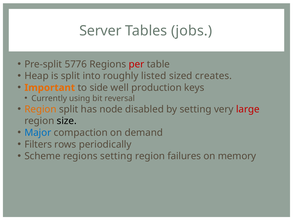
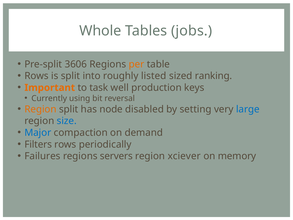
Server: Server -> Whole
5776: 5776 -> 3606
per colour: red -> orange
Heap at (37, 76): Heap -> Rows
creates: creates -> ranking
side: side -> task
large colour: red -> blue
size colour: black -> blue
Scheme: Scheme -> Failures
regions setting: setting -> servers
failures: failures -> xciever
